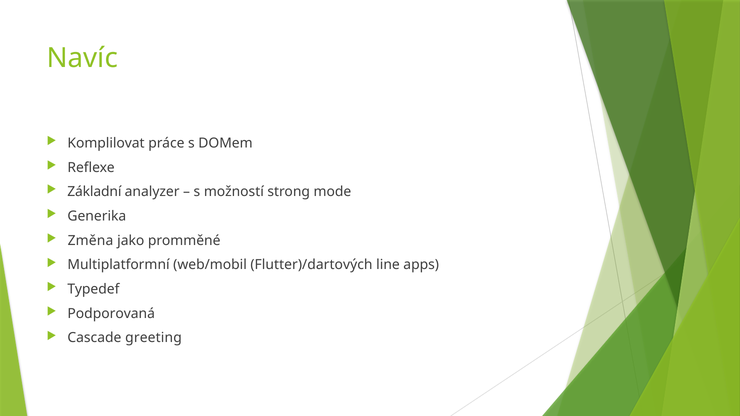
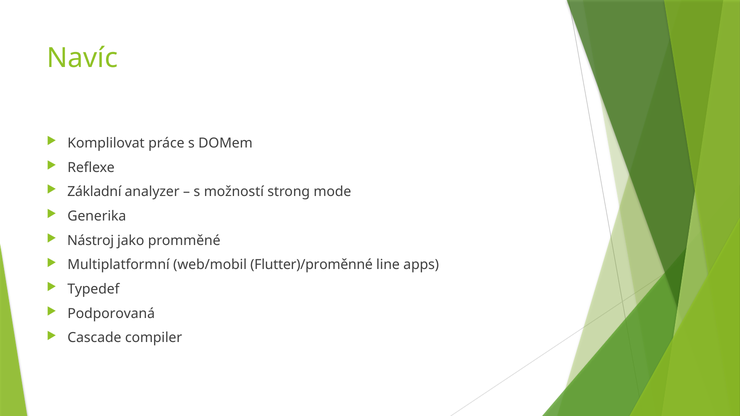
Změna: Změna -> Nástroj
Flutter)/dartových: Flutter)/dartových -> Flutter)/proměnné
greeting: greeting -> compiler
